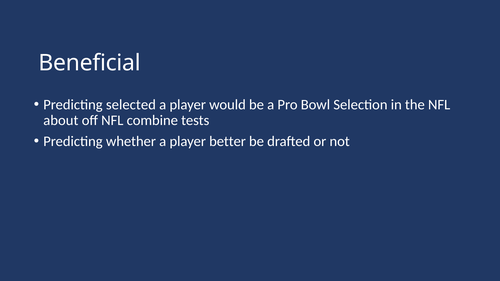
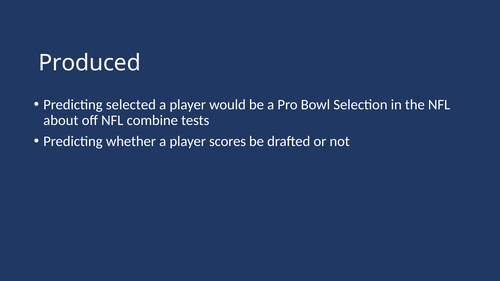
Beneficial: Beneficial -> Produced
better: better -> scores
